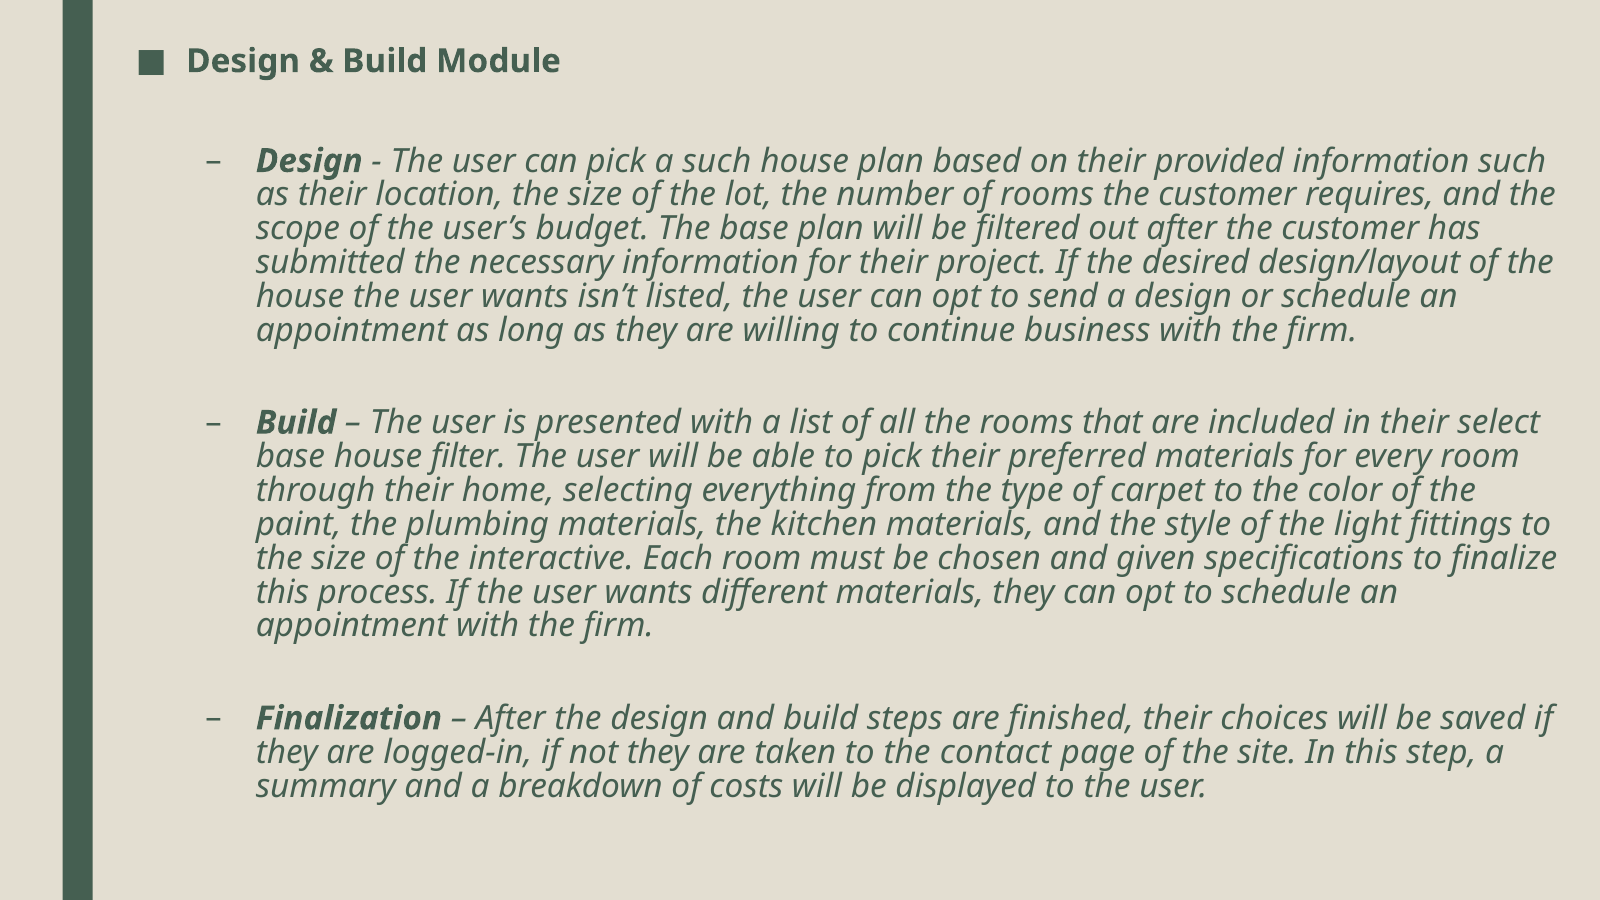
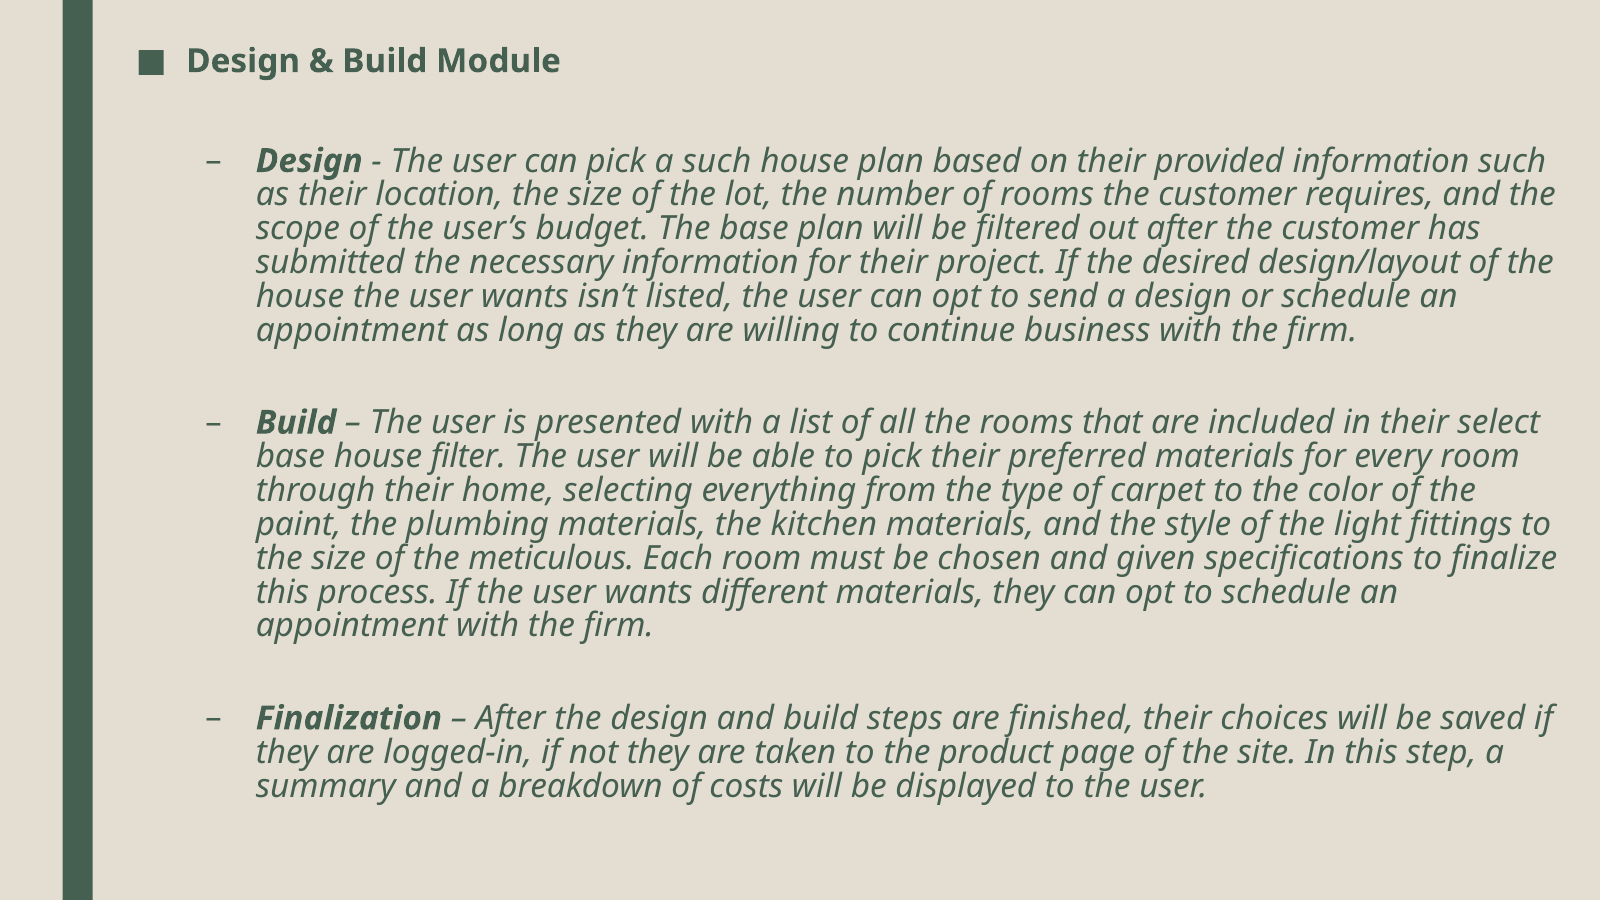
interactive: interactive -> meticulous
contact: contact -> product
